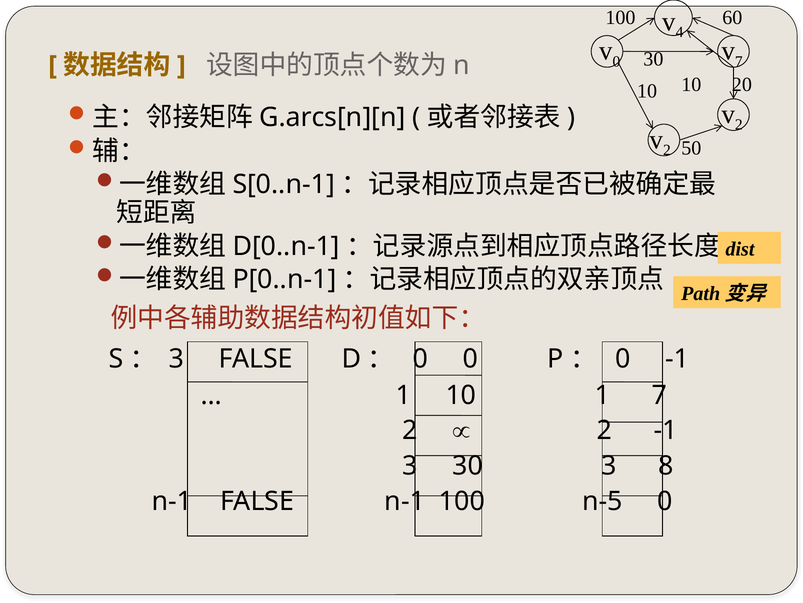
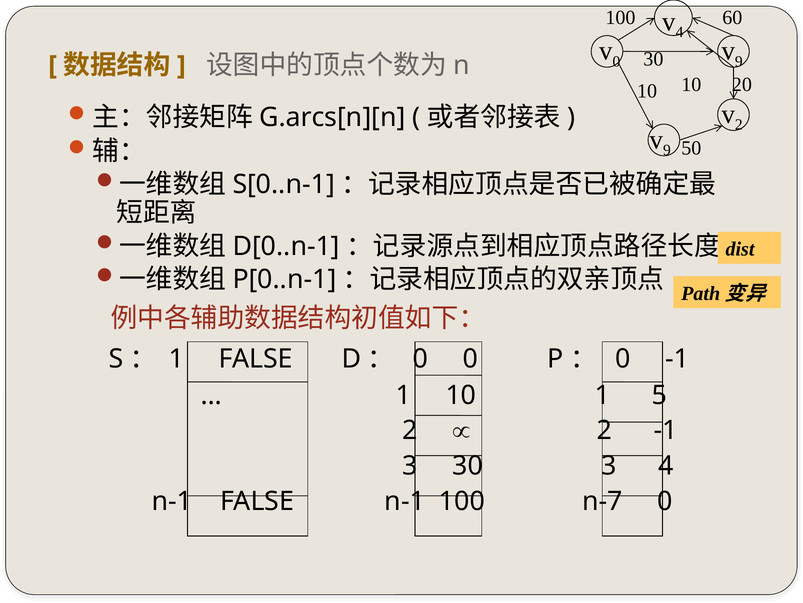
7 at (739, 61): 7 -> 9
2 at (667, 150): 2 -> 9
3 at (176, 358): 3 -> 1
1 7: 7 -> 5
3 8: 8 -> 4
n-5: n-5 -> n-7
